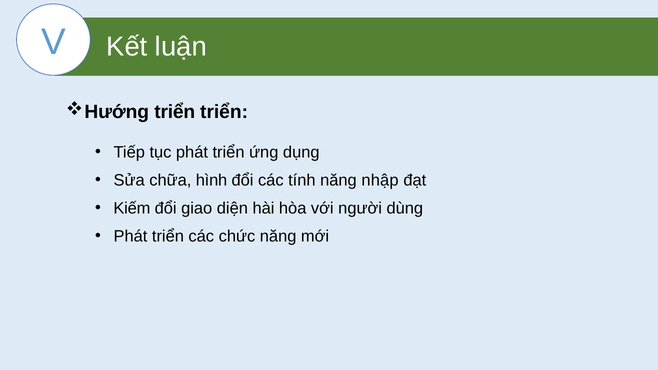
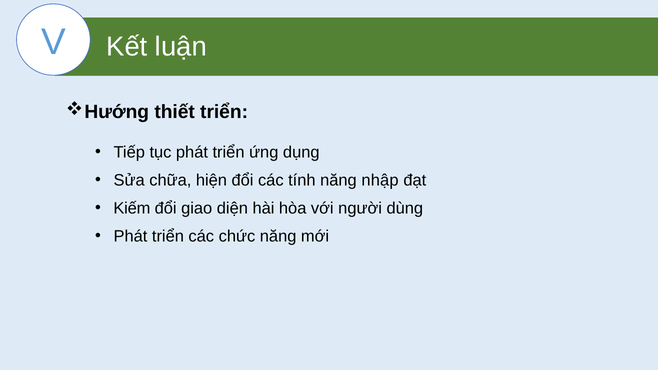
triển at (175, 112): triển -> thiết
hình: hình -> hiện
